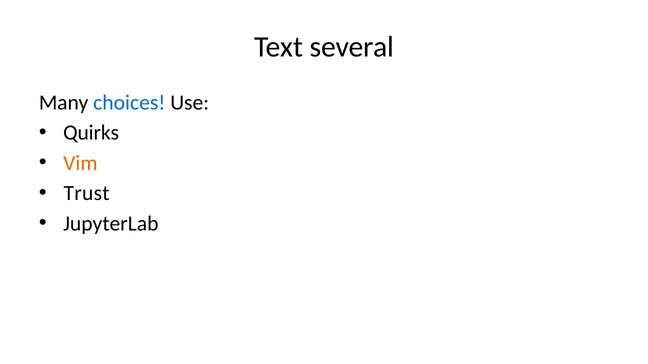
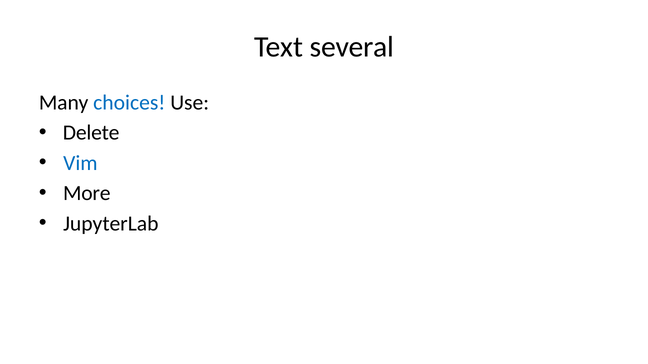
Quirks: Quirks -> Delete
Vim colour: orange -> blue
Trust: Trust -> More
